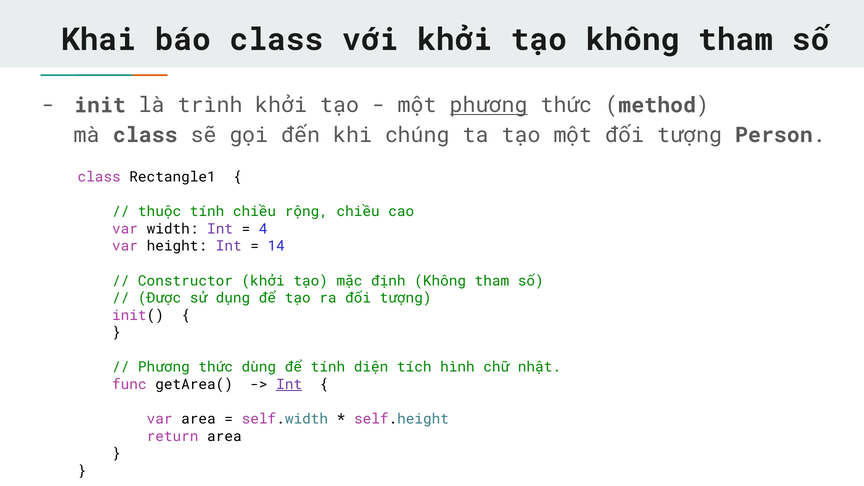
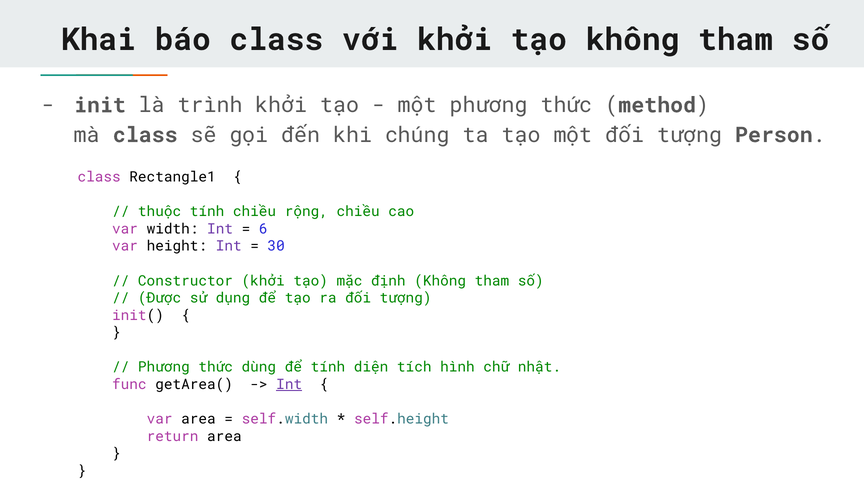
phương at (489, 105) underline: present -> none
4: 4 -> 6
14: 14 -> 30
